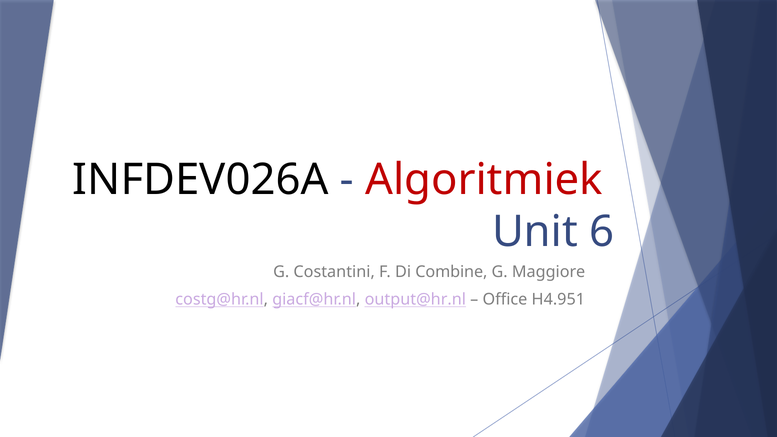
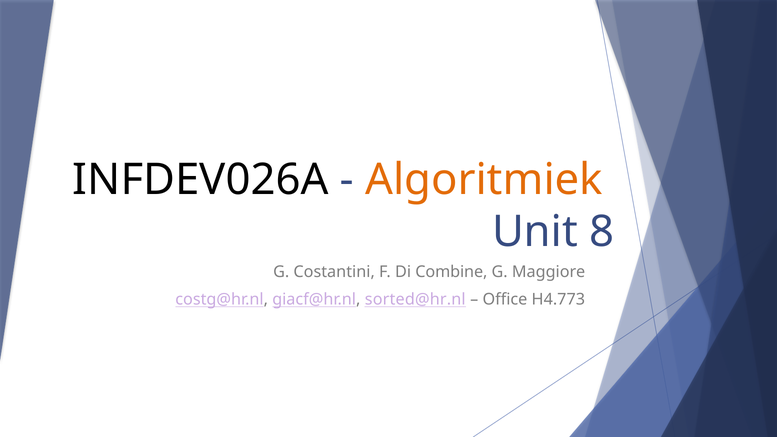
Algoritmiek colour: red -> orange
6: 6 -> 8
output@hr.nl: output@hr.nl -> sorted@hr.nl
H4.951: H4.951 -> H4.773
